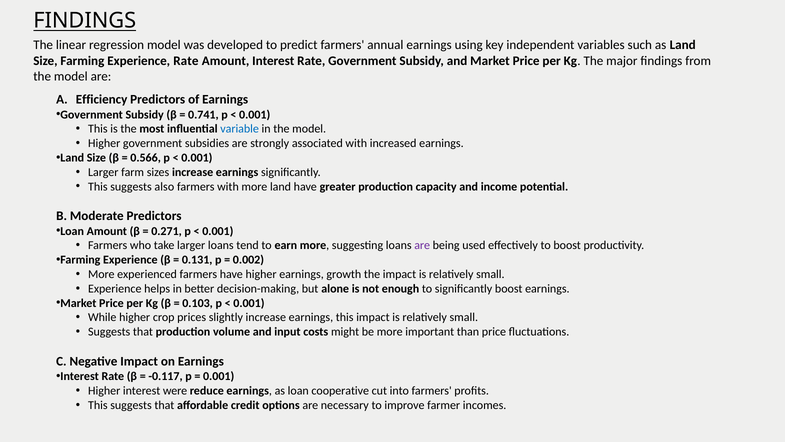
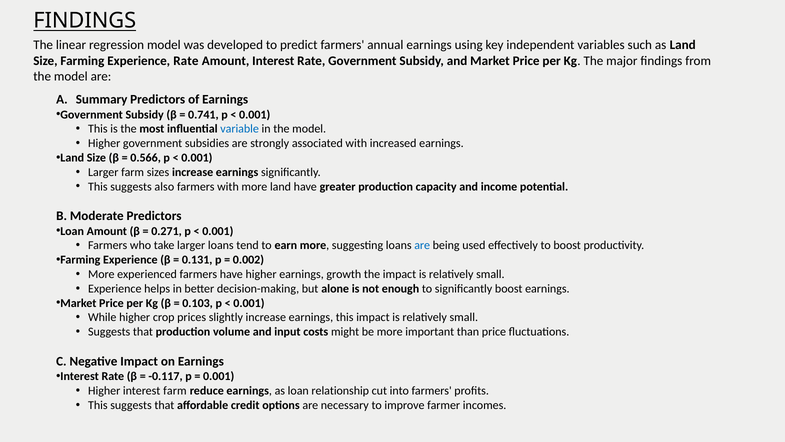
Efficiency: Efficiency -> Summary
are at (422, 245) colour: purple -> blue
interest were: were -> farm
cooperative: cooperative -> relationship
